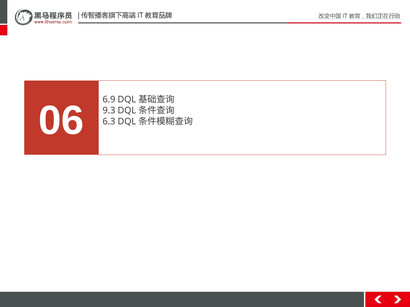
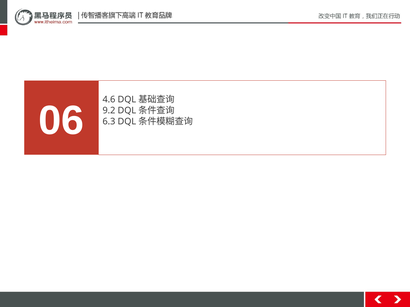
6.9: 6.9 -> 4.6
9.3: 9.3 -> 9.2
